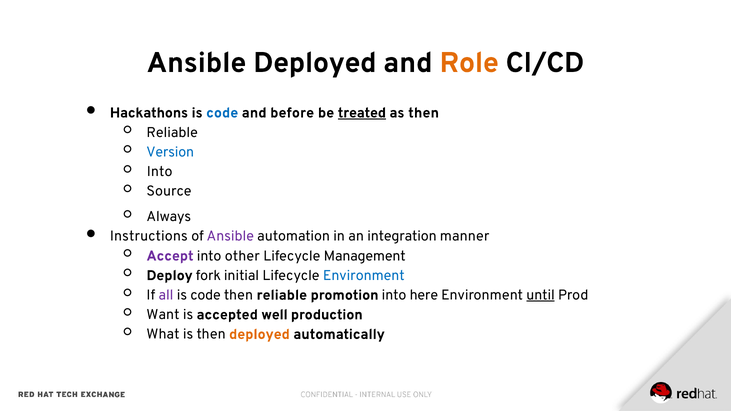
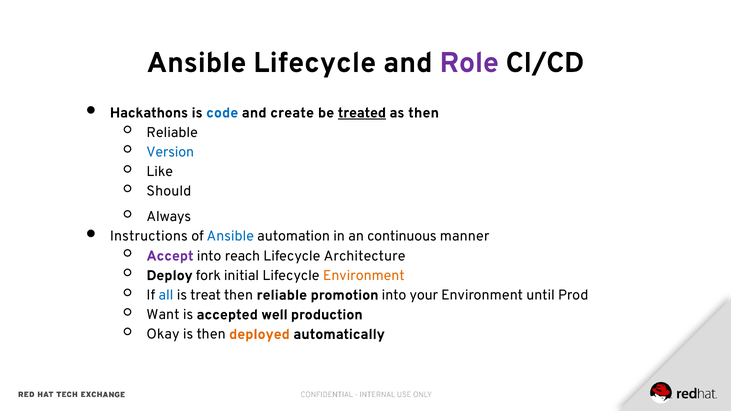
Ansible Deployed: Deployed -> Lifecycle
Role colour: orange -> purple
before: before -> create
Into at (160, 172): Into -> Like
Source: Source -> Should
Ansible at (230, 236) colour: purple -> blue
integration: integration -> continuous
other: other -> reach
Management: Management -> Architecture
Environment at (364, 276) colour: blue -> orange
all colour: purple -> blue
code at (206, 295): code -> treat
here: here -> your
until underline: present -> none
What: What -> Okay
